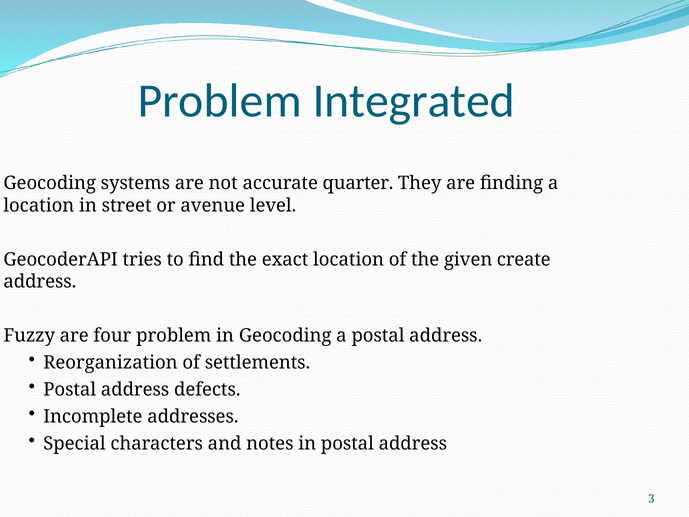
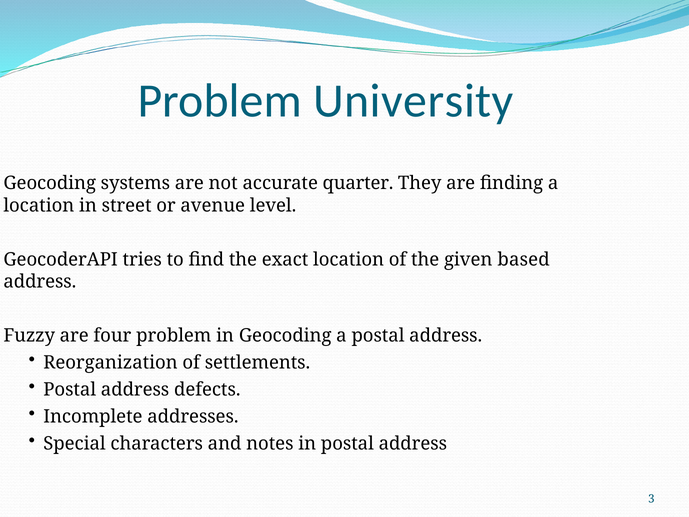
Integrated: Integrated -> University
create: create -> based
